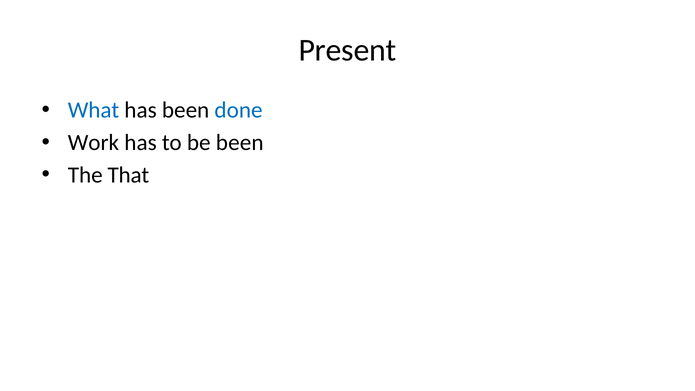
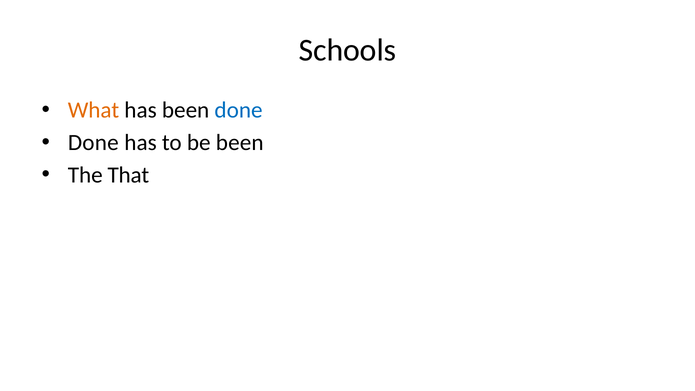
Present: Present -> Schools
What colour: blue -> orange
Work at (93, 143): Work -> Done
